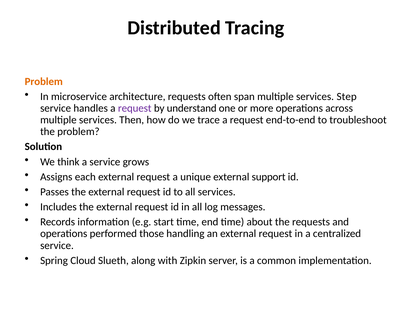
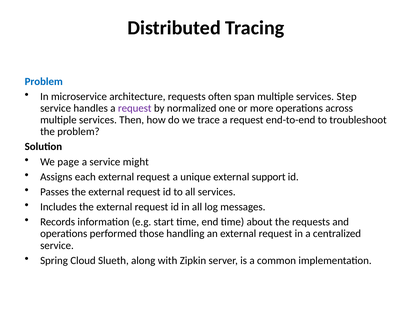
Problem at (44, 81) colour: orange -> blue
understand: understand -> normalized
think: think -> page
grows: grows -> might
